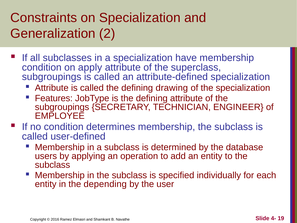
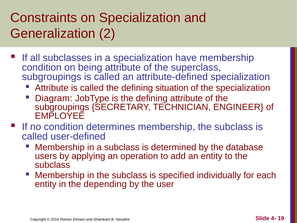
apply: apply -> being
drawing: drawing -> situation
Features: Features -> Diagram
